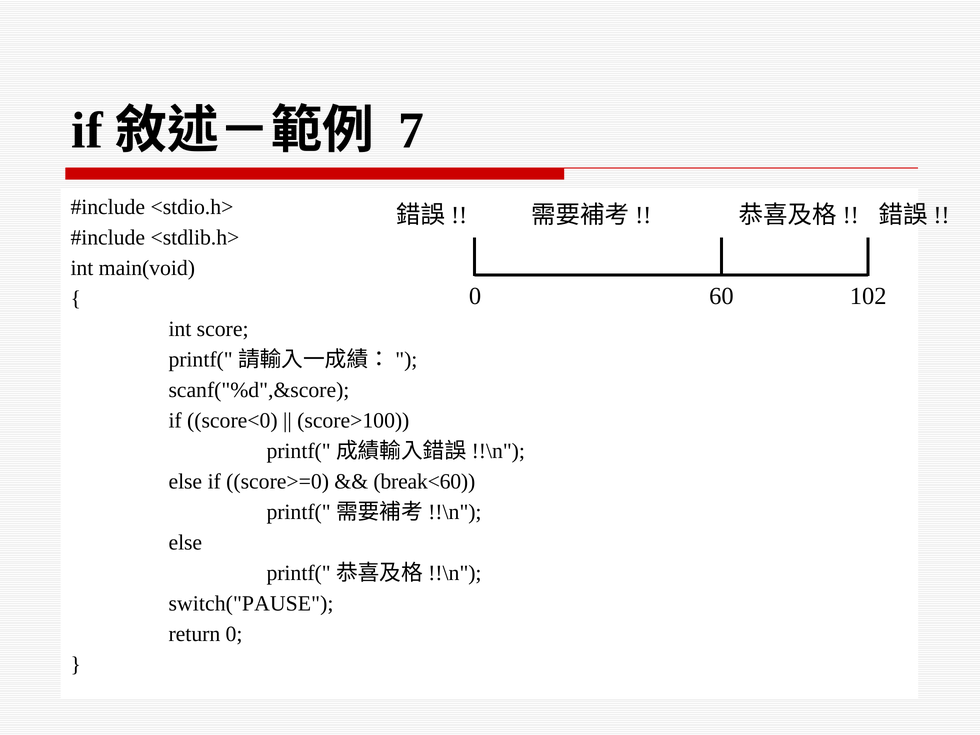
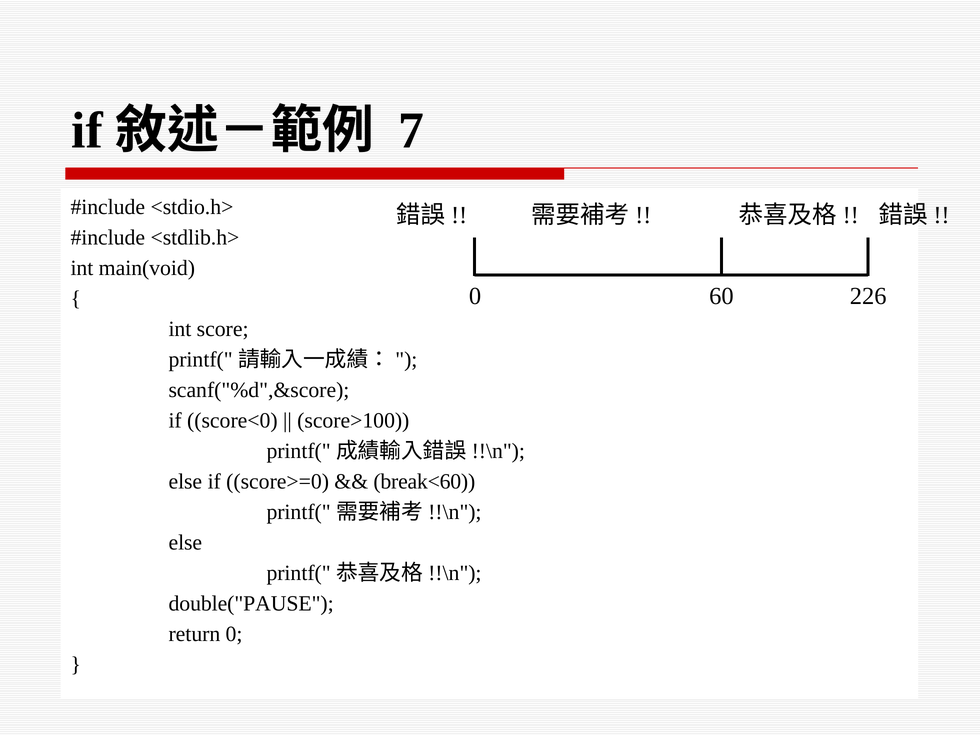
102: 102 -> 226
switch("PAUSE: switch("PAUSE -> double("PAUSE
